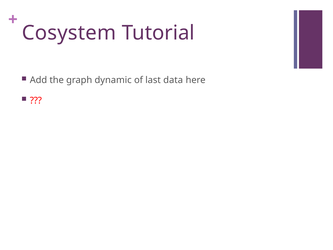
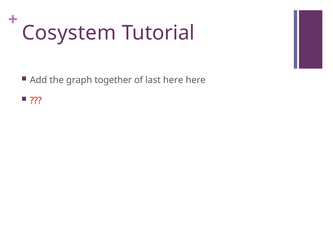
dynamic: dynamic -> together
last data: data -> here
